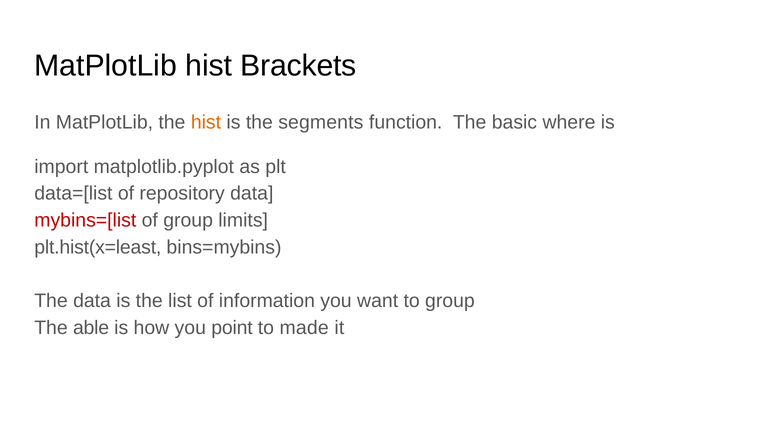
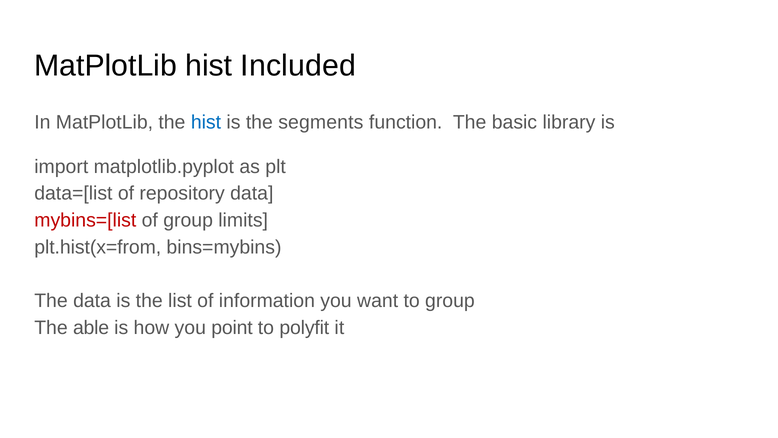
Brackets: Brackets -> Included
hist at (206, 122) colour: orange -> blue
where: where -> library
plt.hist(x=least: plt.hist(x=least -> plt.hist(x=from
made: made -> polyfit
